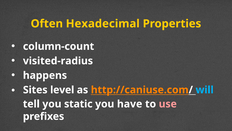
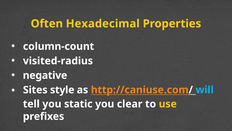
happens: happens -> negative
level: level -> style
have: have -> clear
use colour: pink -> yellow
